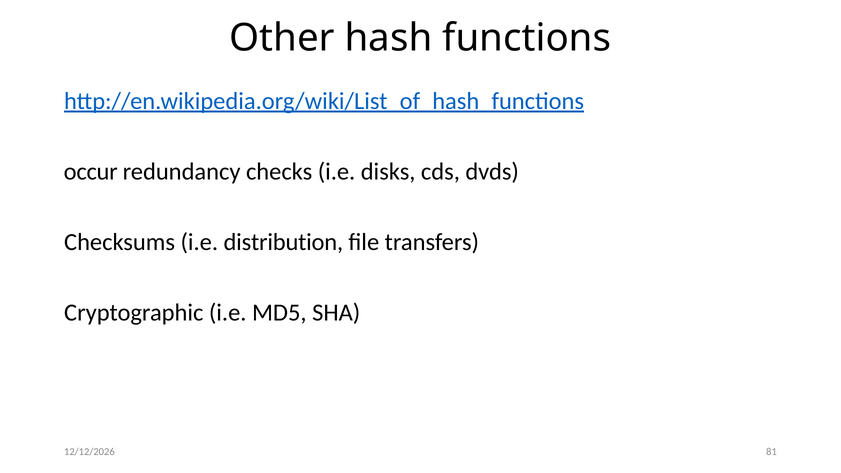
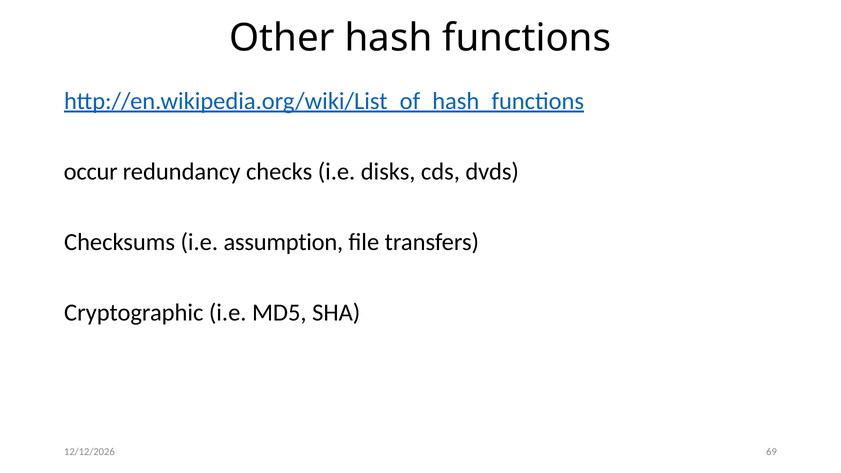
distribution: distribution -> assumption
81: 81 -> 69
